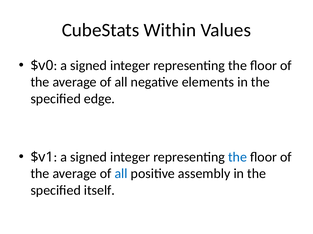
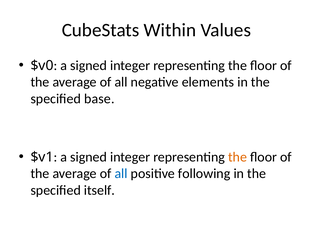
edge: edge -> base
the at (237, 158) colour: blue -> orange
assembly: assembly -> following
